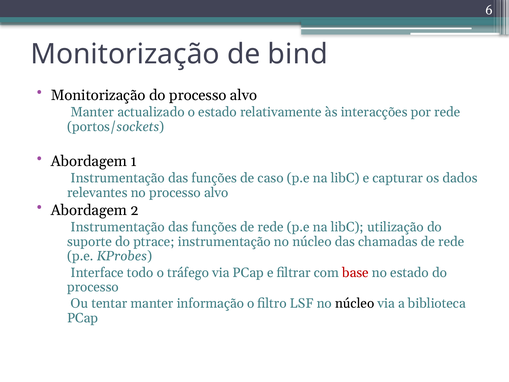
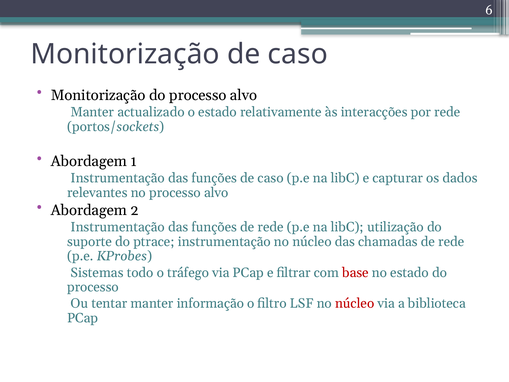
Monitorização de bind: bind -> caso
Interface: Interface -> Sistemas
núcleo at (355, 303) colour: black -> red
